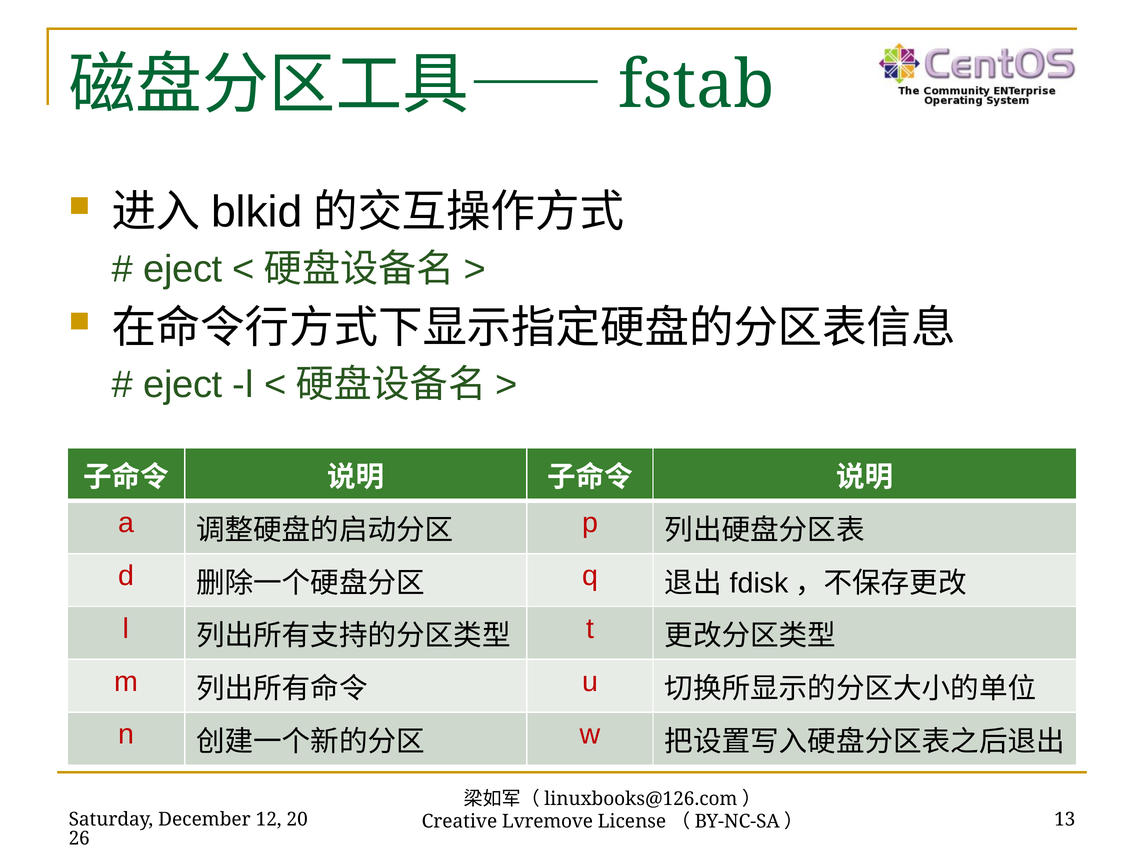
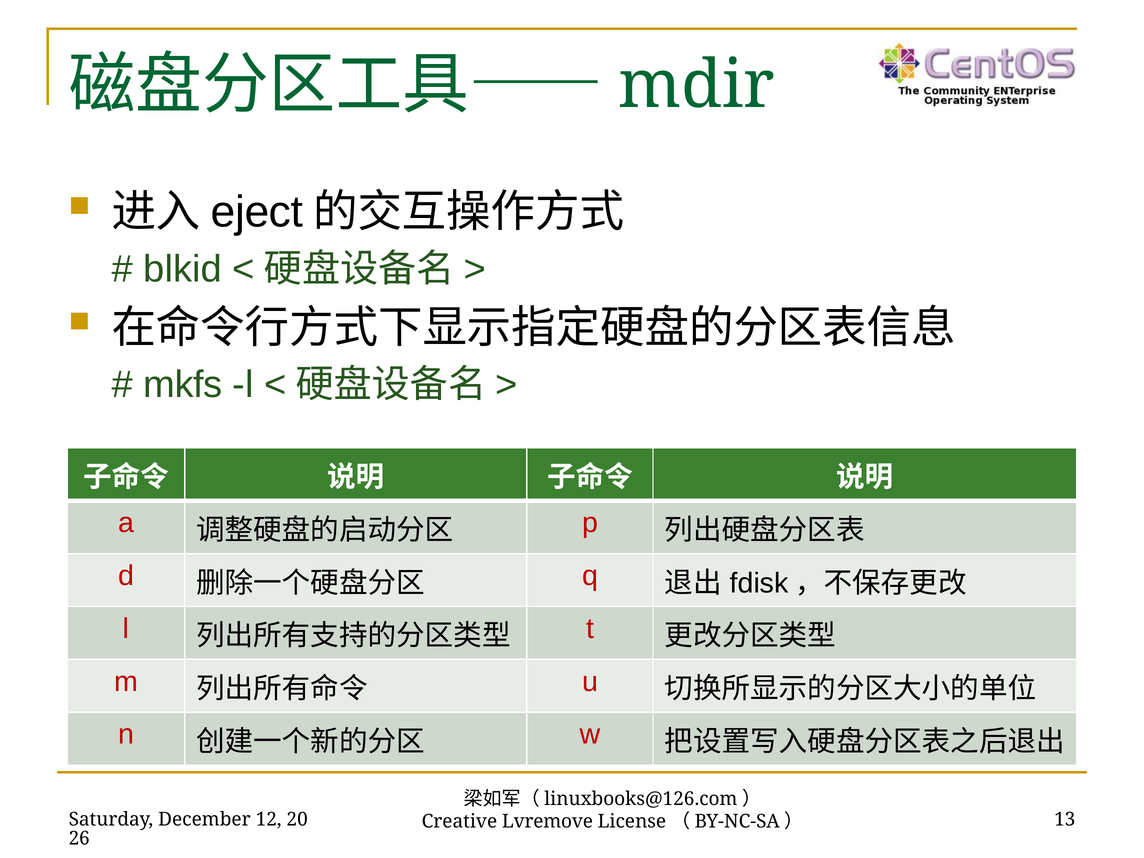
fstab: fstab -> mdir
blkid: blkid -> eject
eject at (183, 269): eject -> blkid
eject at (183, 385): eject -> mkfs
